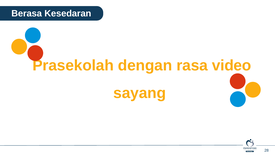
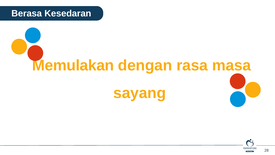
Prasekolah: Prasekolah -> Memulakan
video: video -> masa
